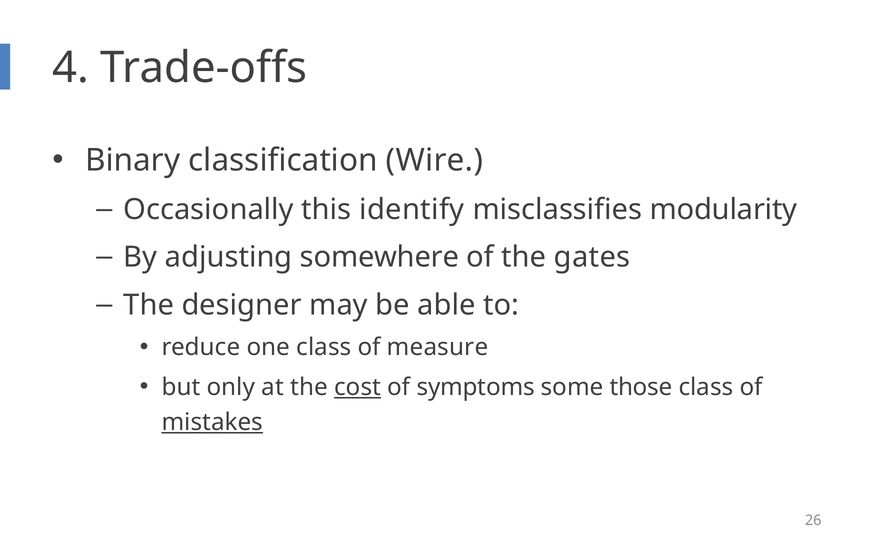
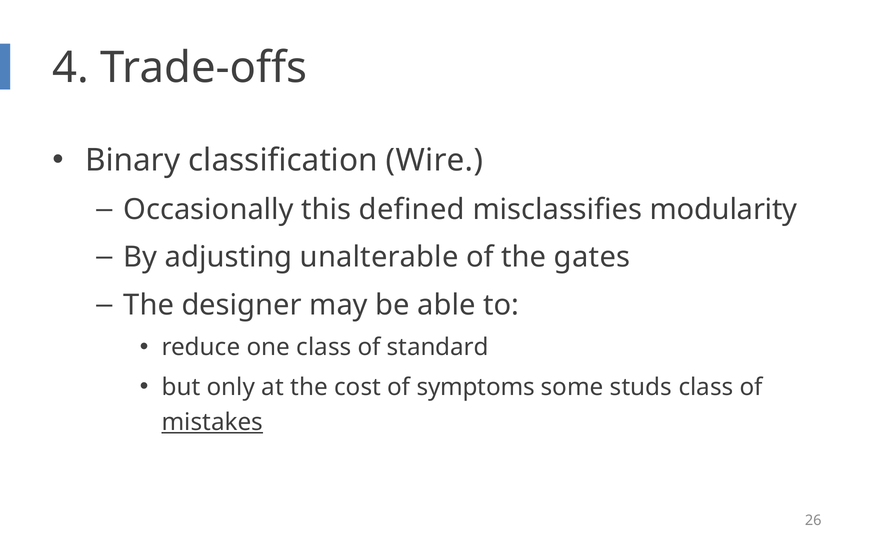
identify: identify -> defined
somewhere: somewhere -> unalterable
measure: measure -> standard
cost underline: present -> none
those: those -> studs
